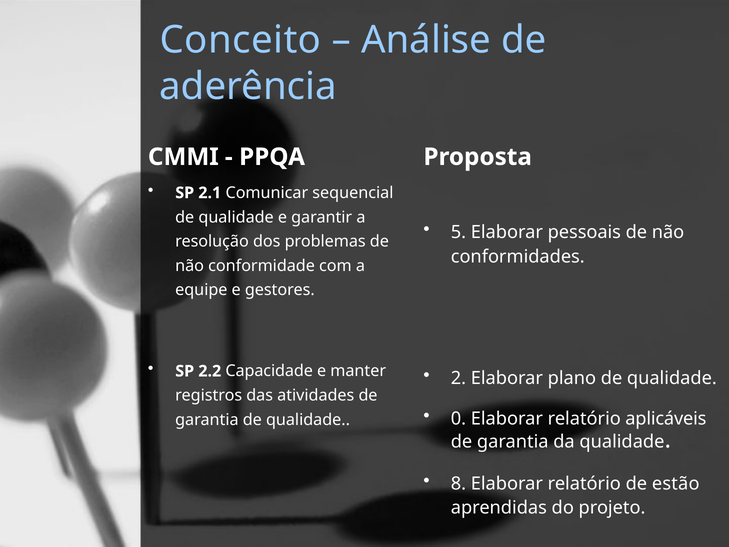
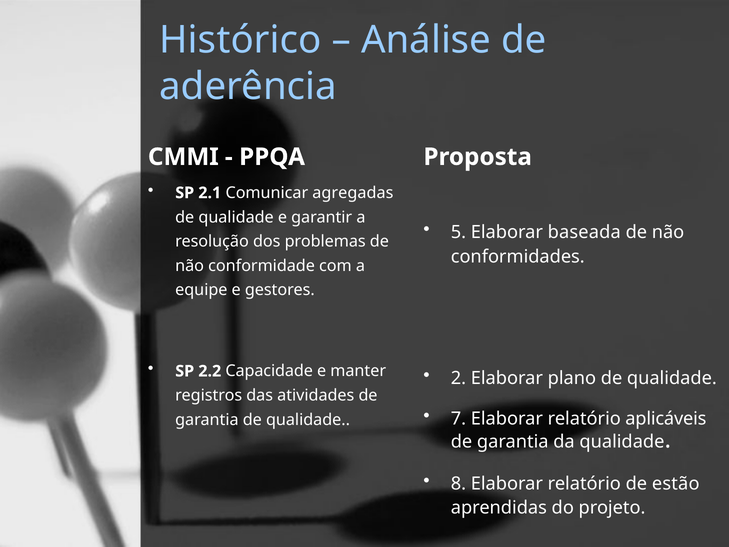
Conceito: Conceito -> Histórico
sequencial: sequencial -> agregadas
pessoais: pessoais -> baseada
0: 0 -> 7
